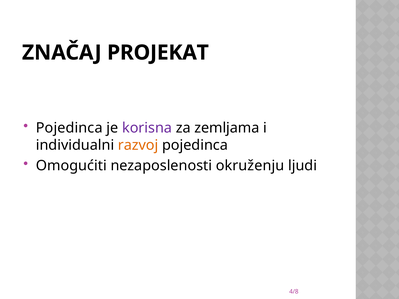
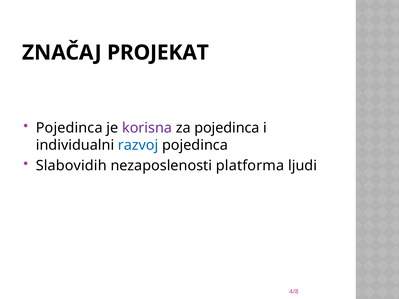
za zemljama: zemljama -> pojedinca
razvoj colour: orange -> blue
Omogućiti: Omogućiti -> Slabovidih
okruženju: okruženju -> platforma
